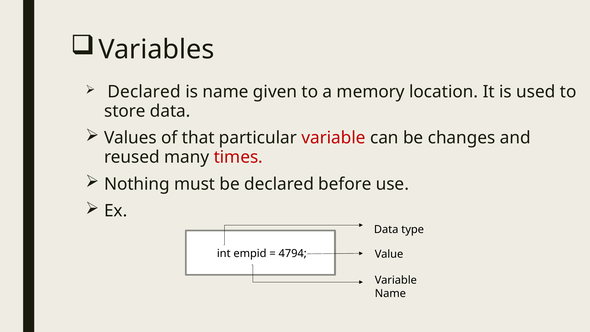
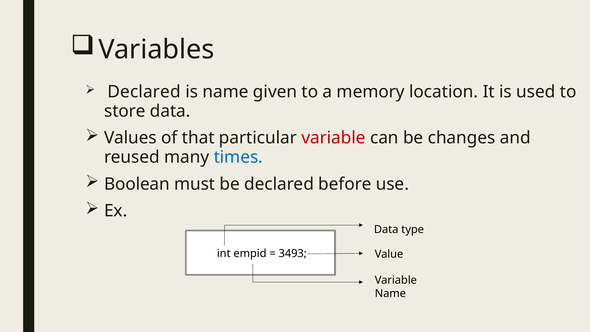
times colour: red -> blue
Nothing: Nothing -> Boolean
4794: 4794 -> 3493
